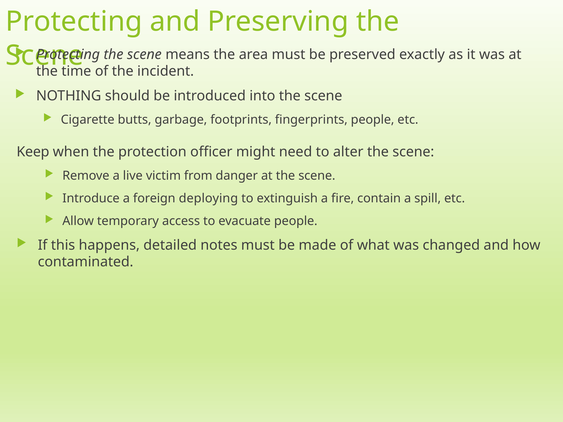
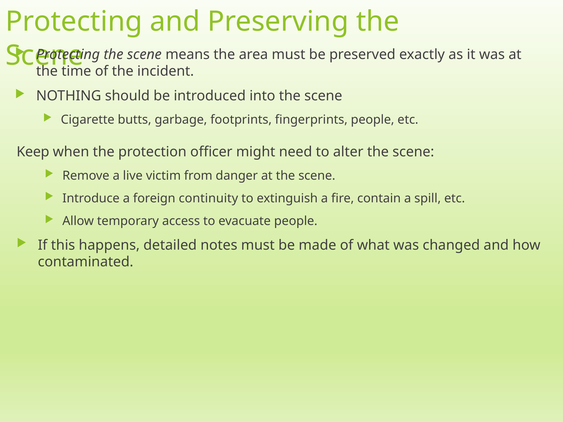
deploying: deploying -> continuity
